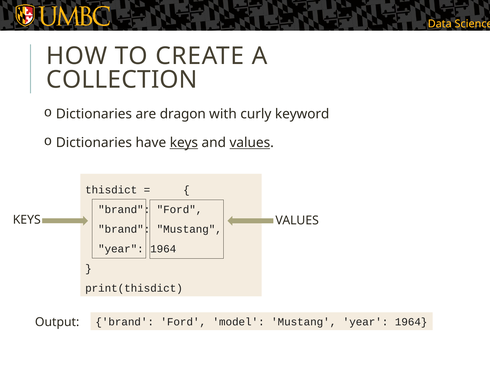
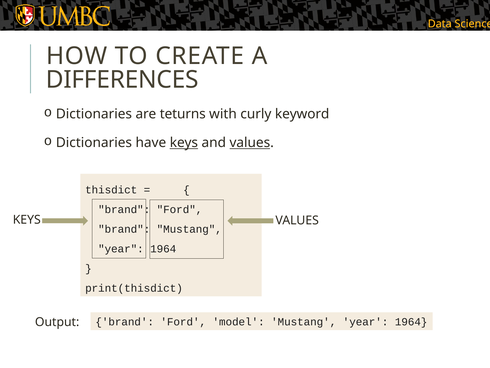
COLLECTION: COLLECTION -> DIFFERENCES
dragon: dragon -> teturns
